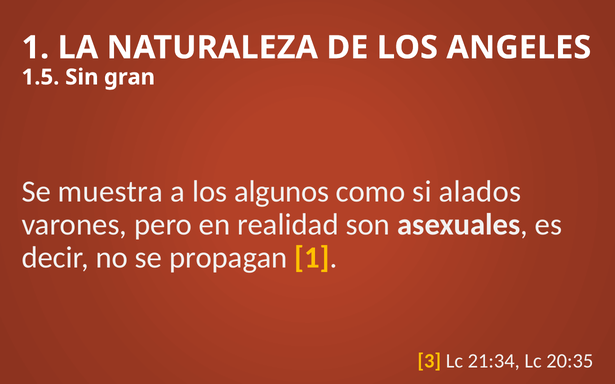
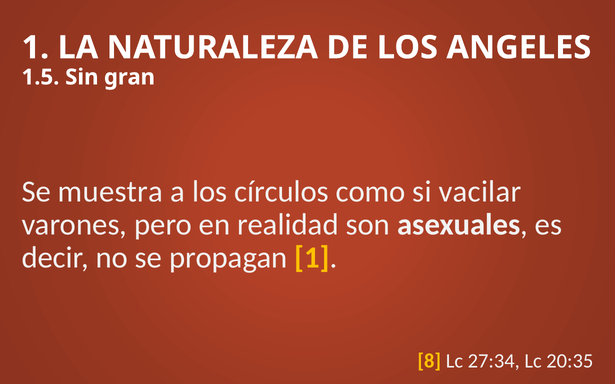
algunos: algunos -> círculos
alados: alados -> vacilar
3: 3 -> 8
21:34: 21:34 -> 27:34
